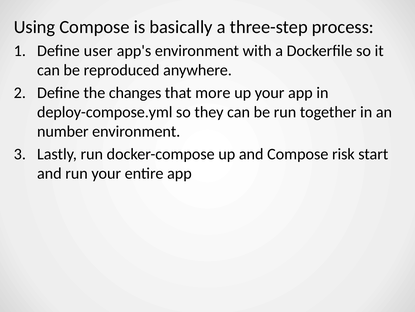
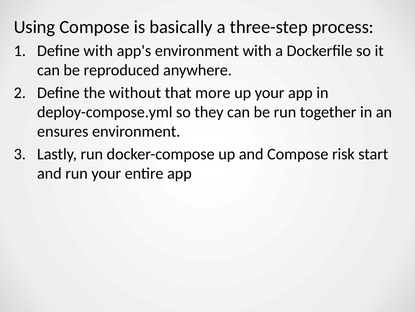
Define user: user -> with
changes: changes -> without
number: number -> ensures
